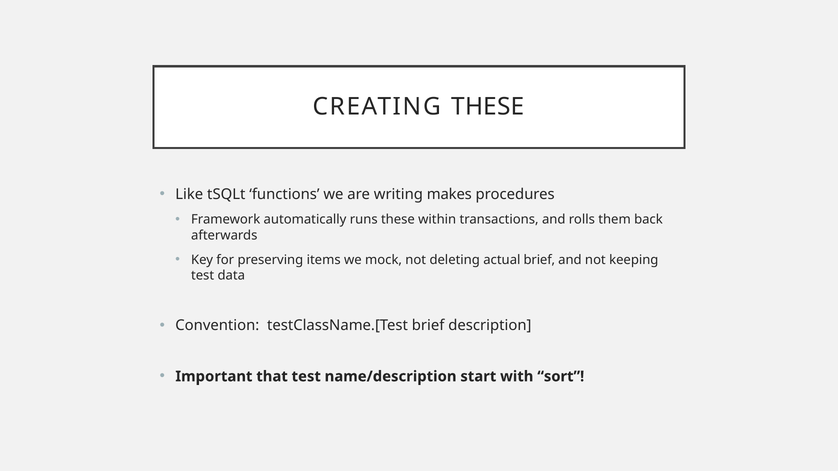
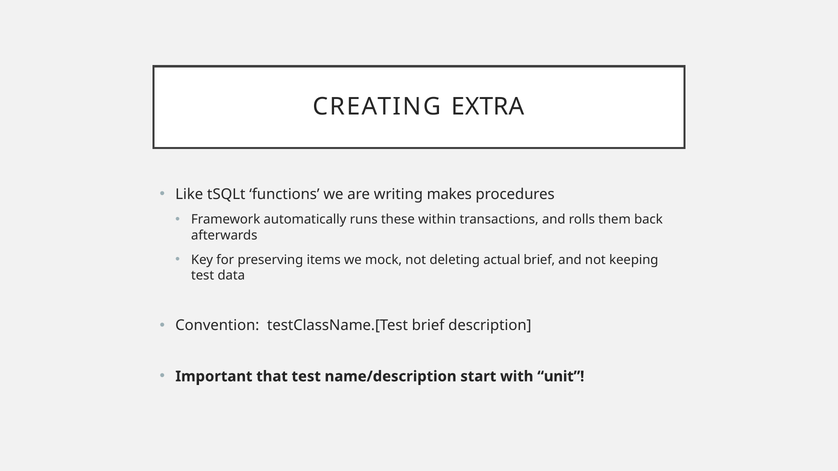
CREATING THESE: THESE -> EXTRA
sort: sort -> unit
